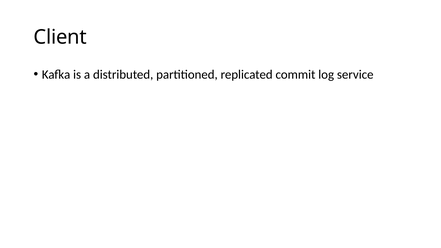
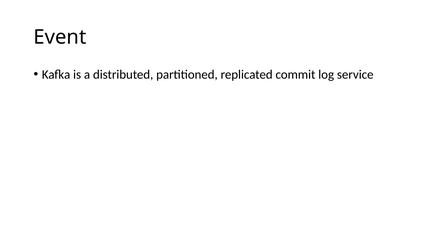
Client: Client -> Event
